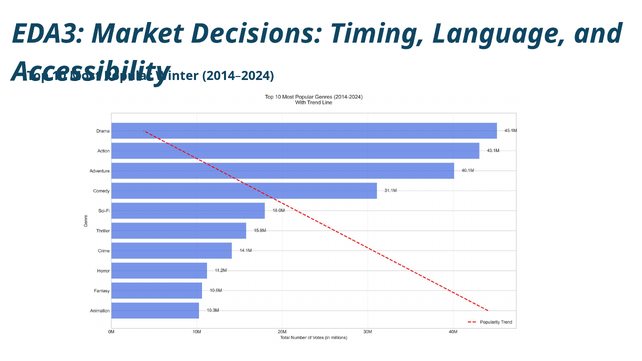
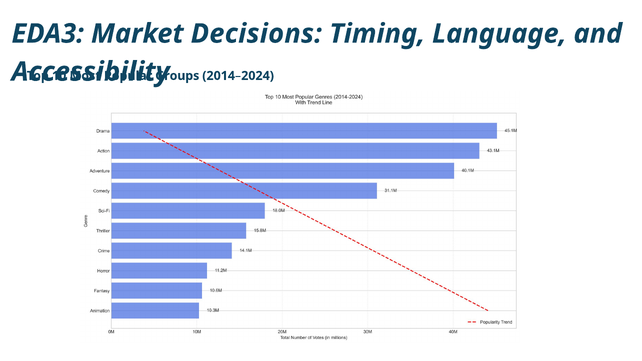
Winter: Winter -> Groups
